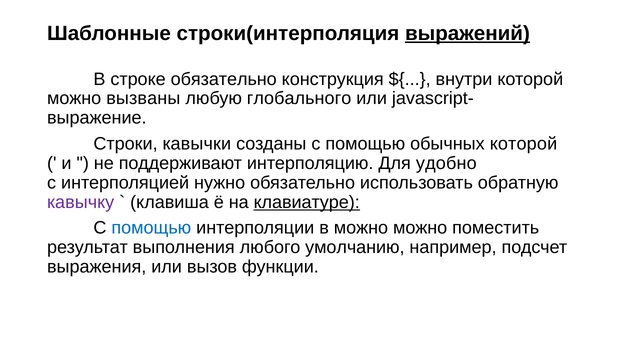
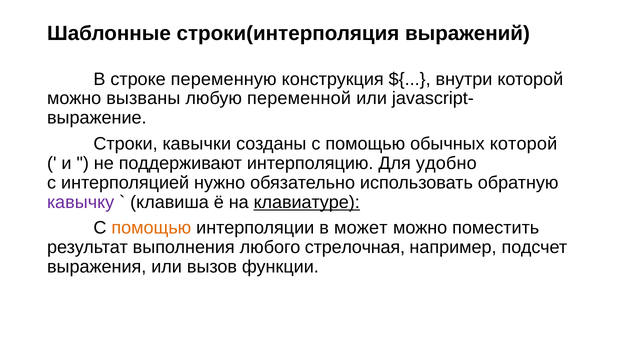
выражений underline: present -> none
строке обязательно: обязательно -> переменную
глобального: глобального -> переменной
помощью at (151, 228) colour: blue -> orange
в можно: можно -> может
умолчанию: умолчанию -> стрелочная
